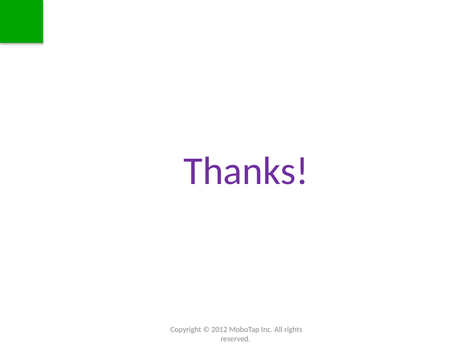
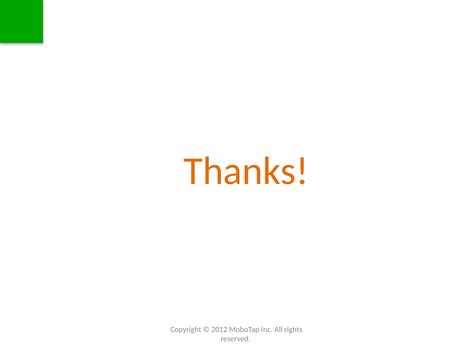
Thanks colour: purple -> orange
